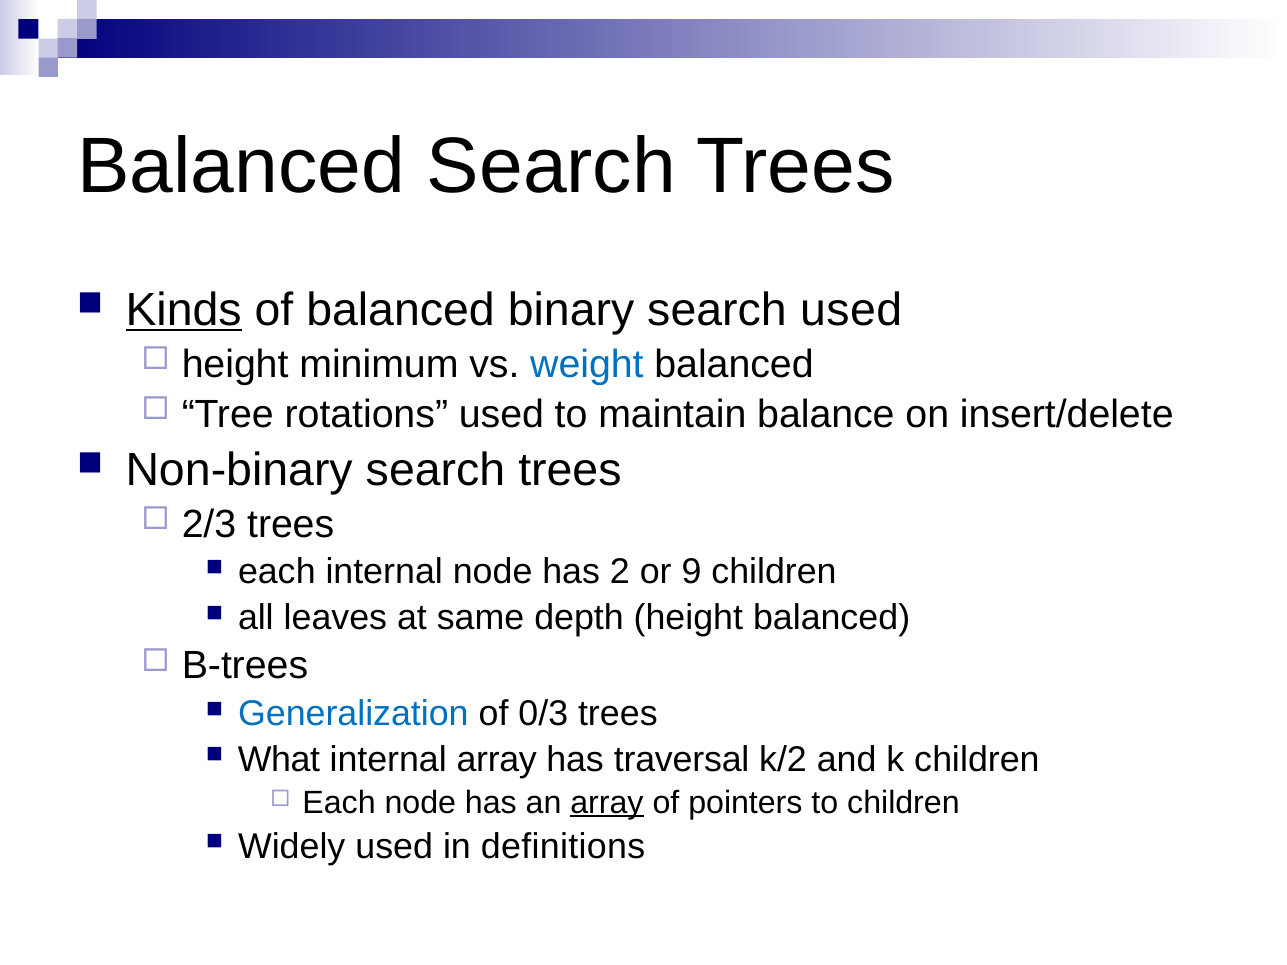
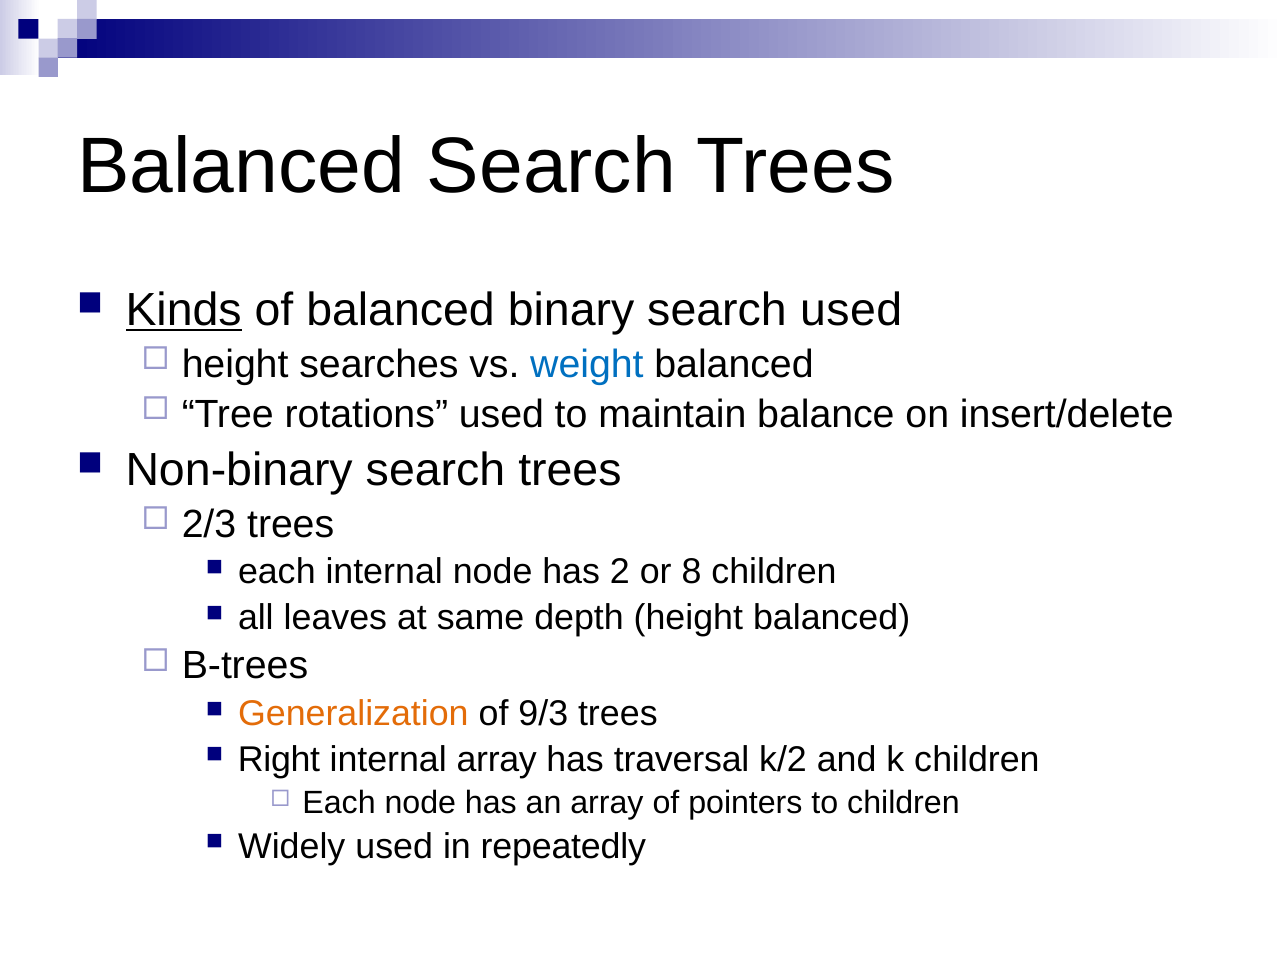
minimum: minimum -> searches
9: 9 -> 8
Generalization colour: blue -> orange
0/3: 0/3 -> 9/3
What: What -> Right
array at (607, 803) underline: present -> none
definitions: definitions -> repeatedly
